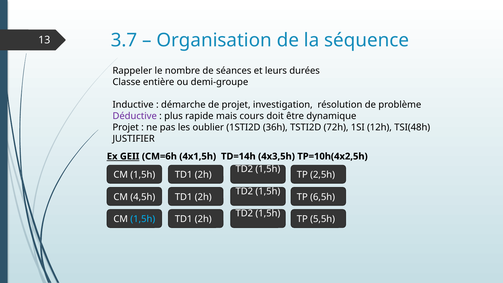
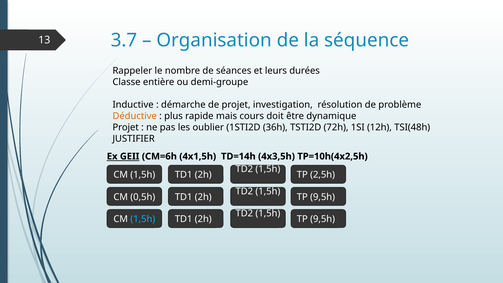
Déductive colour: purple -> orange
4,5h: 4,5h -> 0,5h
6,5h at (323, 197): 6,5h -> 9,5h
5,5h at (323, 219): 5,5h -> 9,5h
